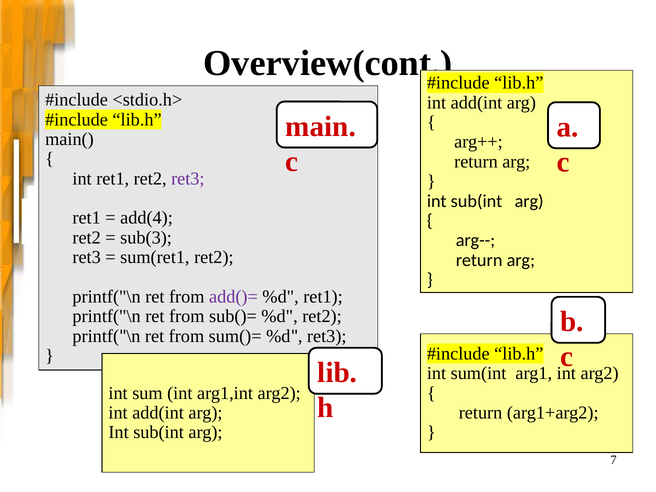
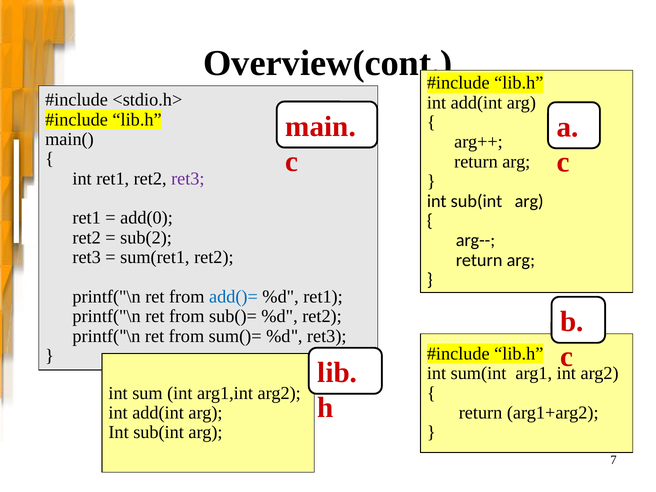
add(4: add(4 -> add(0
sub(3: sub(3 -> sub(2
add()= colour: purple -> blue
